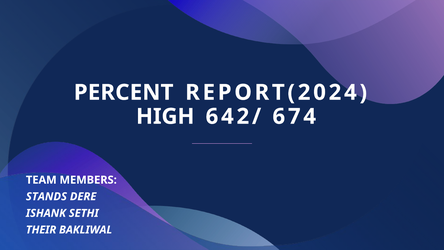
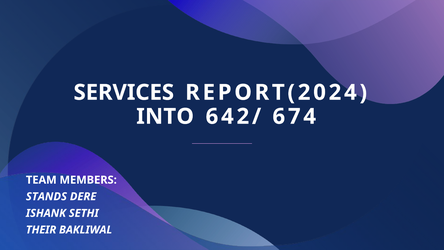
PERCENT: PERCENT -> SERVICES
HIGH: HIGH -> INTO
